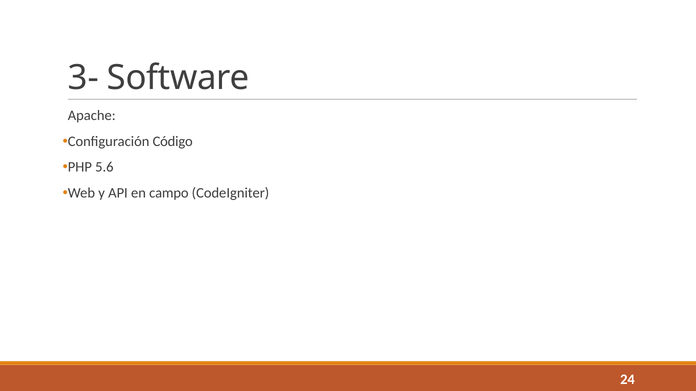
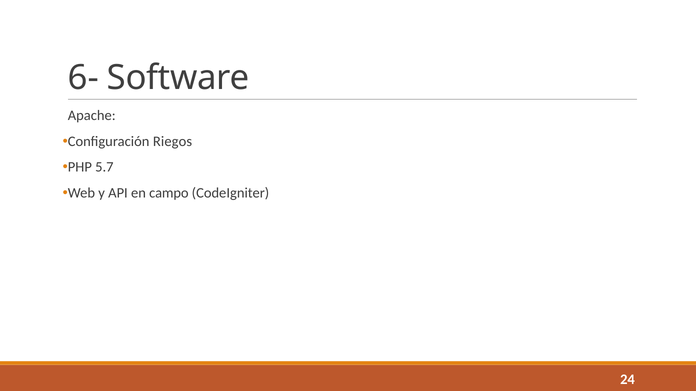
3-: 3- -> 6-
Código: Código -> Riegos
5.6: 5.6 -> 5.7
